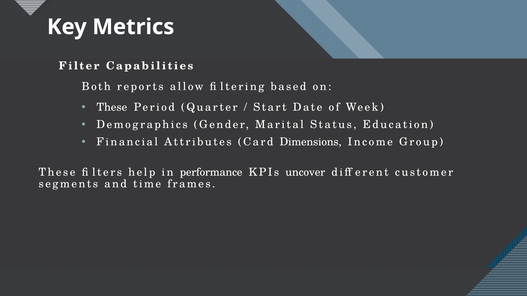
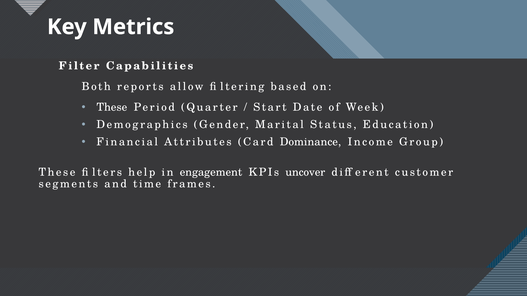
Dimensions: Dimensions -> Dominance
performance: performance -> engagement
